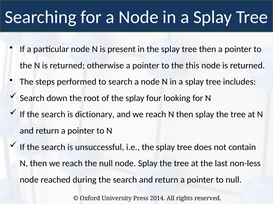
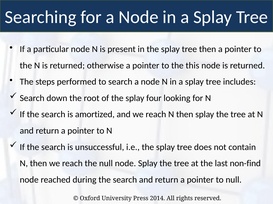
dictionary: dictionary -> amortized
non-less: non-less -> non-find
